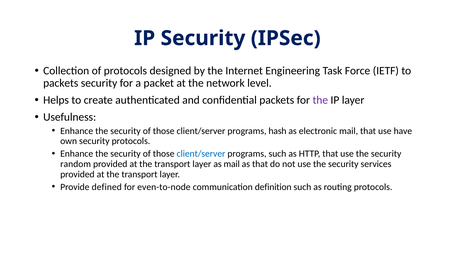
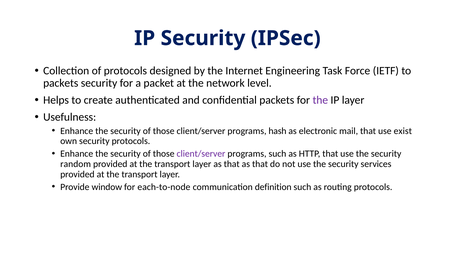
have: have -> exist
client/server at (201, 154) colour: blue -> purple
layer as mail: mail -> that
defined: defined -> window
even-to-node: even-to-node -> each-to-node
